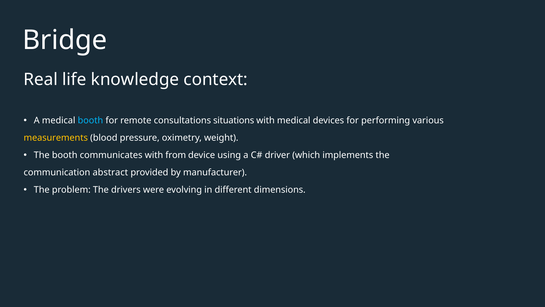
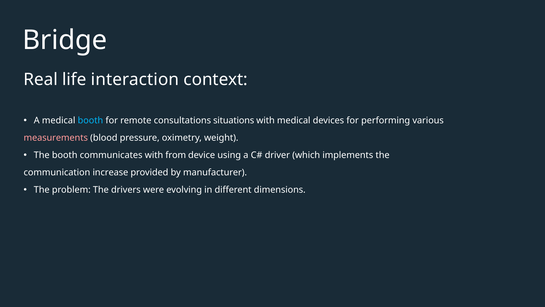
knowledge: knowledge -> interaction
measurements colour: yellow -> pink
abstract: abstract -> increase
